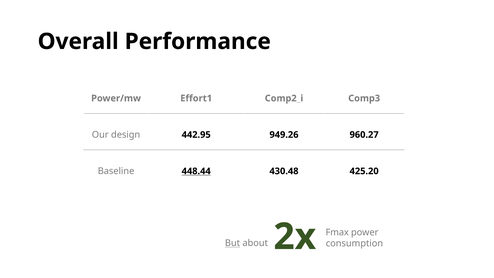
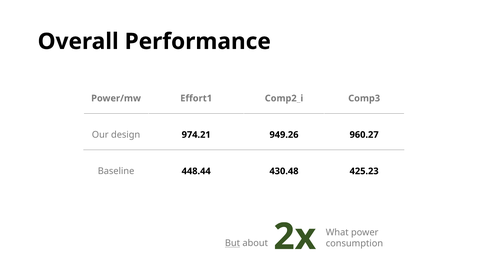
442.95: 442.95 -> 974.21
448.44 underline: present -> none
425.20: 425.20 -> 425.23
Fmax: Fmax -> What
